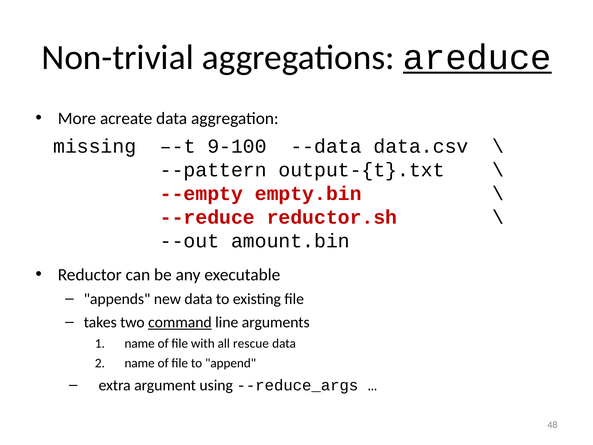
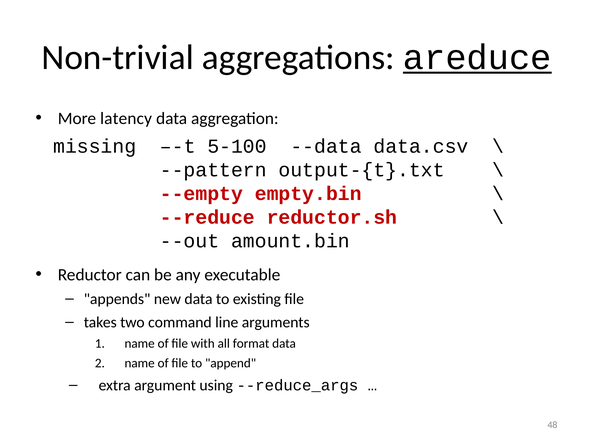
acreate: acreate -> latency
9-100: 9-100 -> 5-100
command underline: present -> none
rescue: rescue -> format
